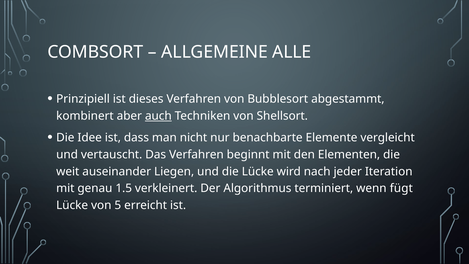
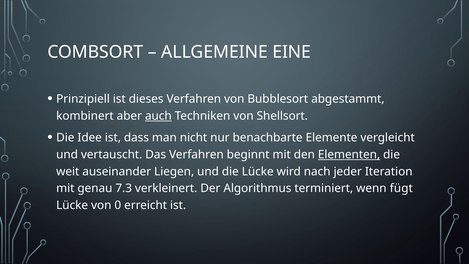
ALLE: ALLE -> EINE
Elementen underline: none -> present
1.5: 1.5 -> 7.3
5: 5 -> 0
